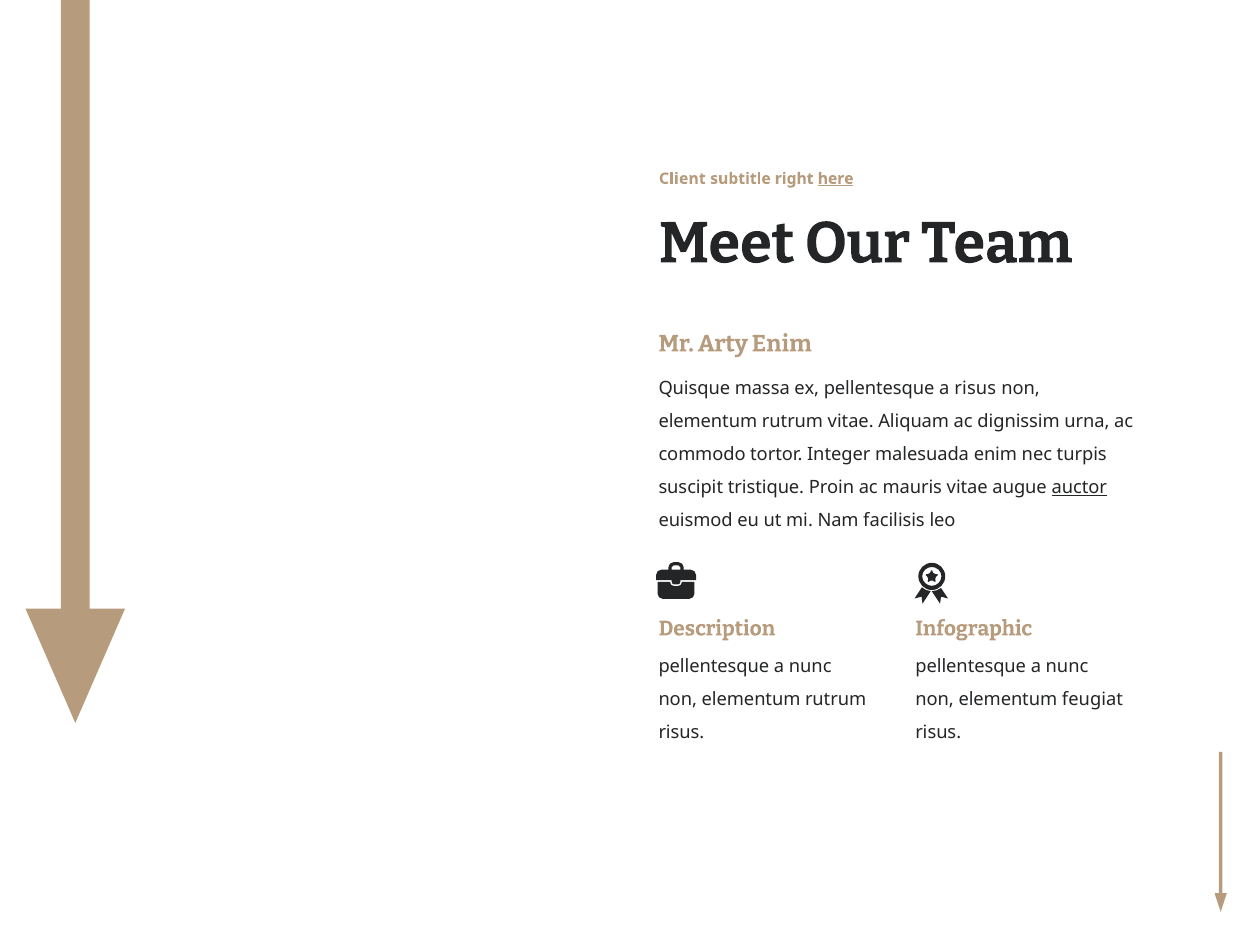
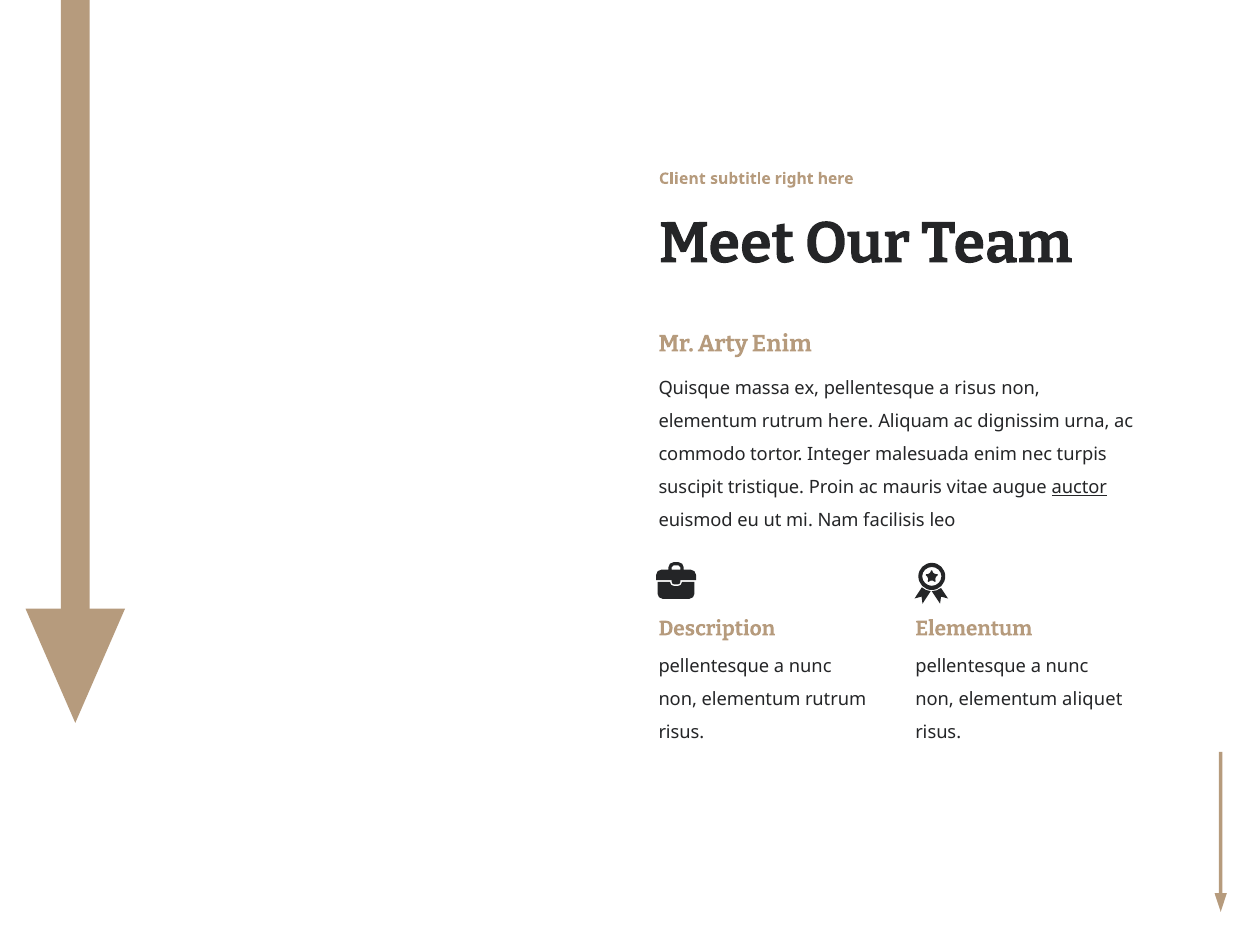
here at (836, 179) underline: present -> none
rutrum vitae: vitae -> here
Infographic at (974, 628): Infographic -> Elementum
feugiat: feugiat -> aliquet
